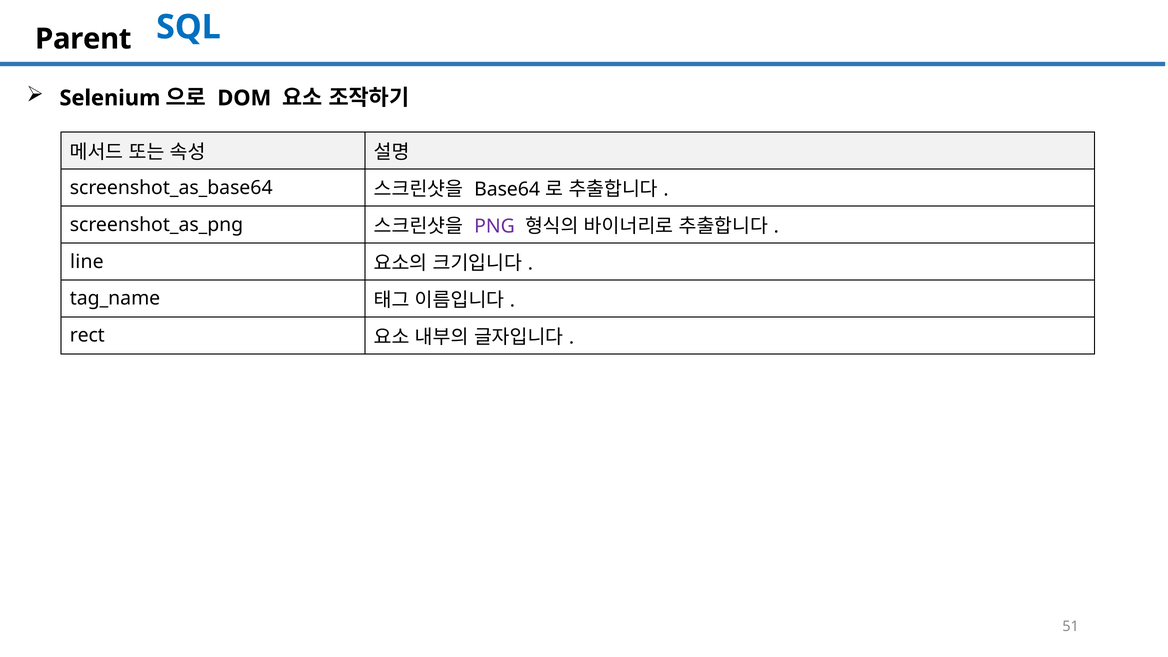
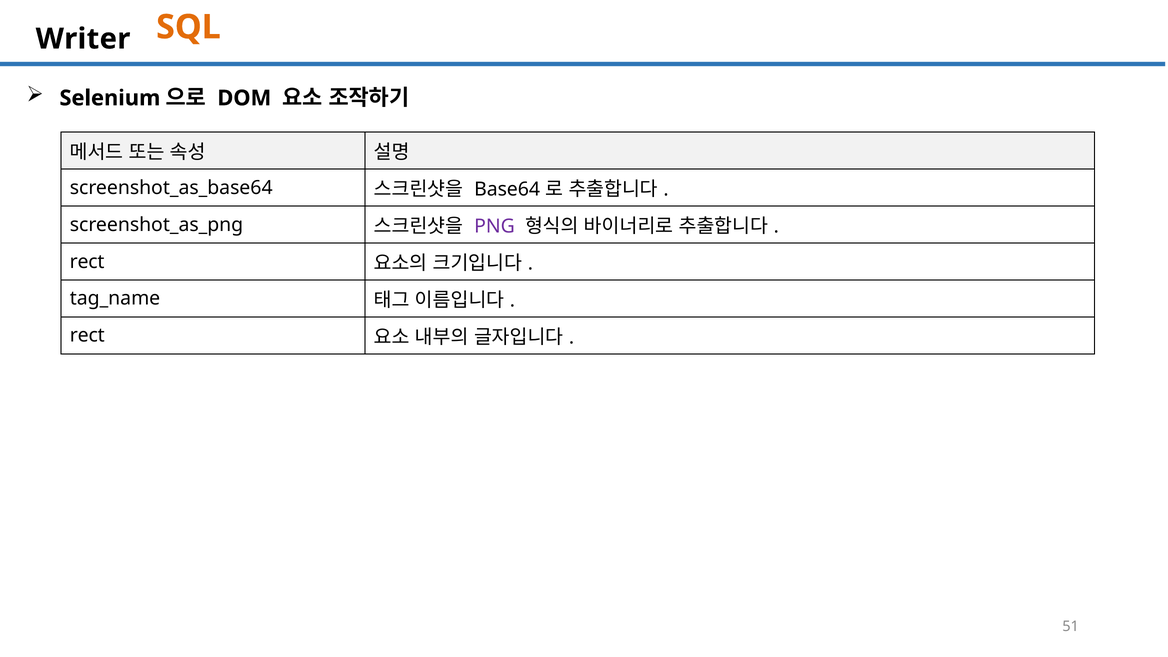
SQL colour: blue -> orange
Parent: Parent -> Writer
line at (87, 262): line -> rect
